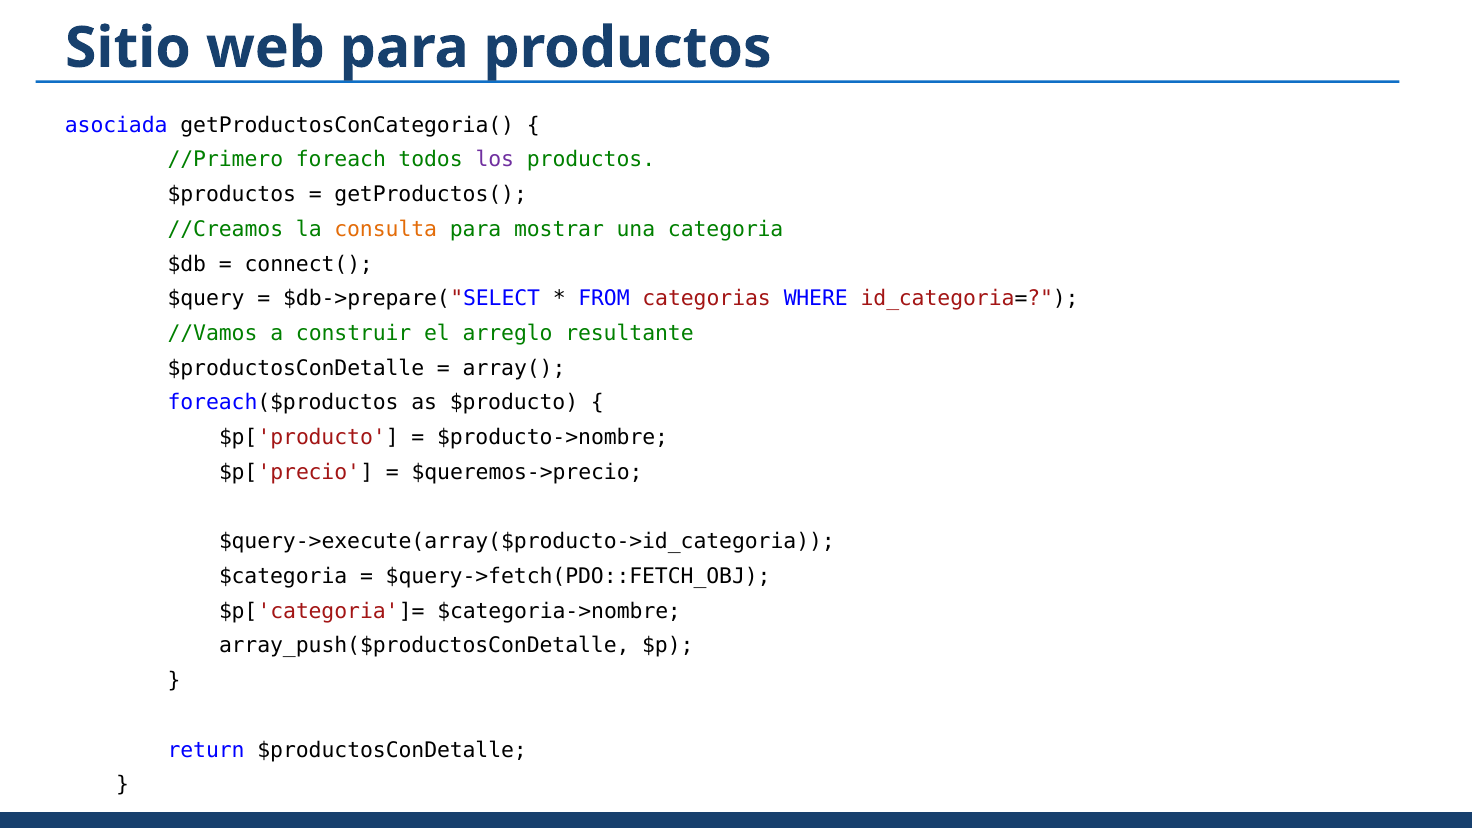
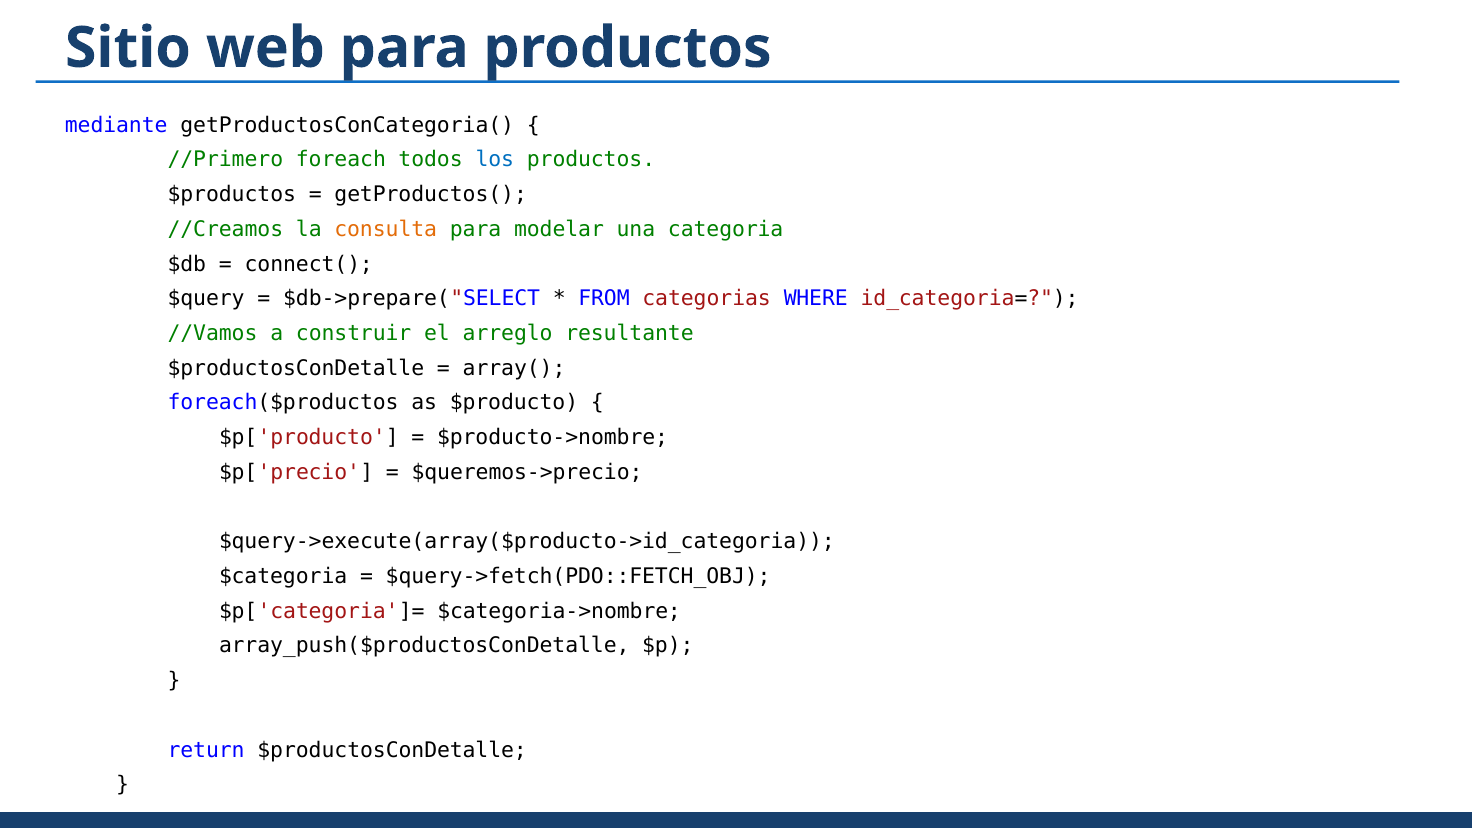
asociada: asociada -> mediante
los colour: purple -> blue
mostrar: mostrar -> modelar
